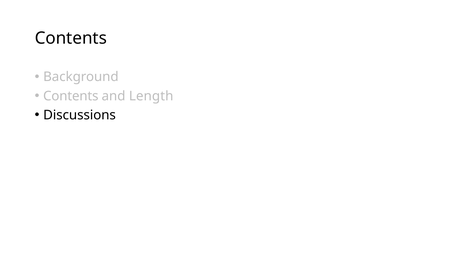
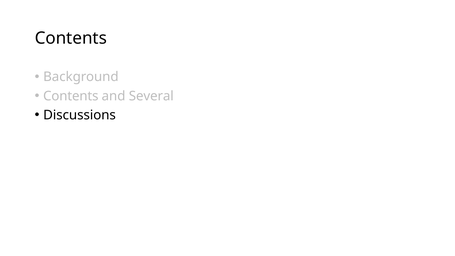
Length: Length -> Several
